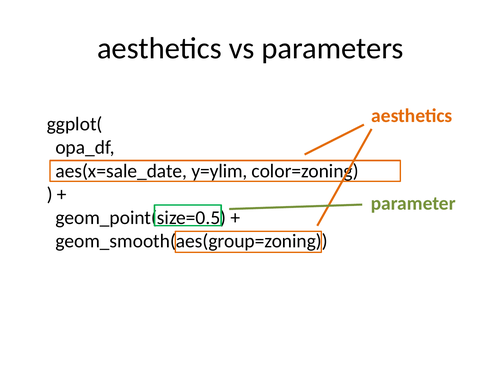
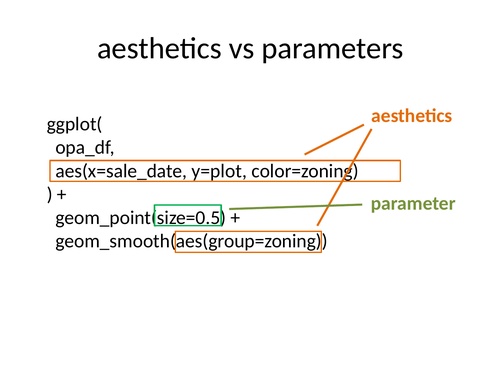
y=ylim: y=ylim -> y=plot
